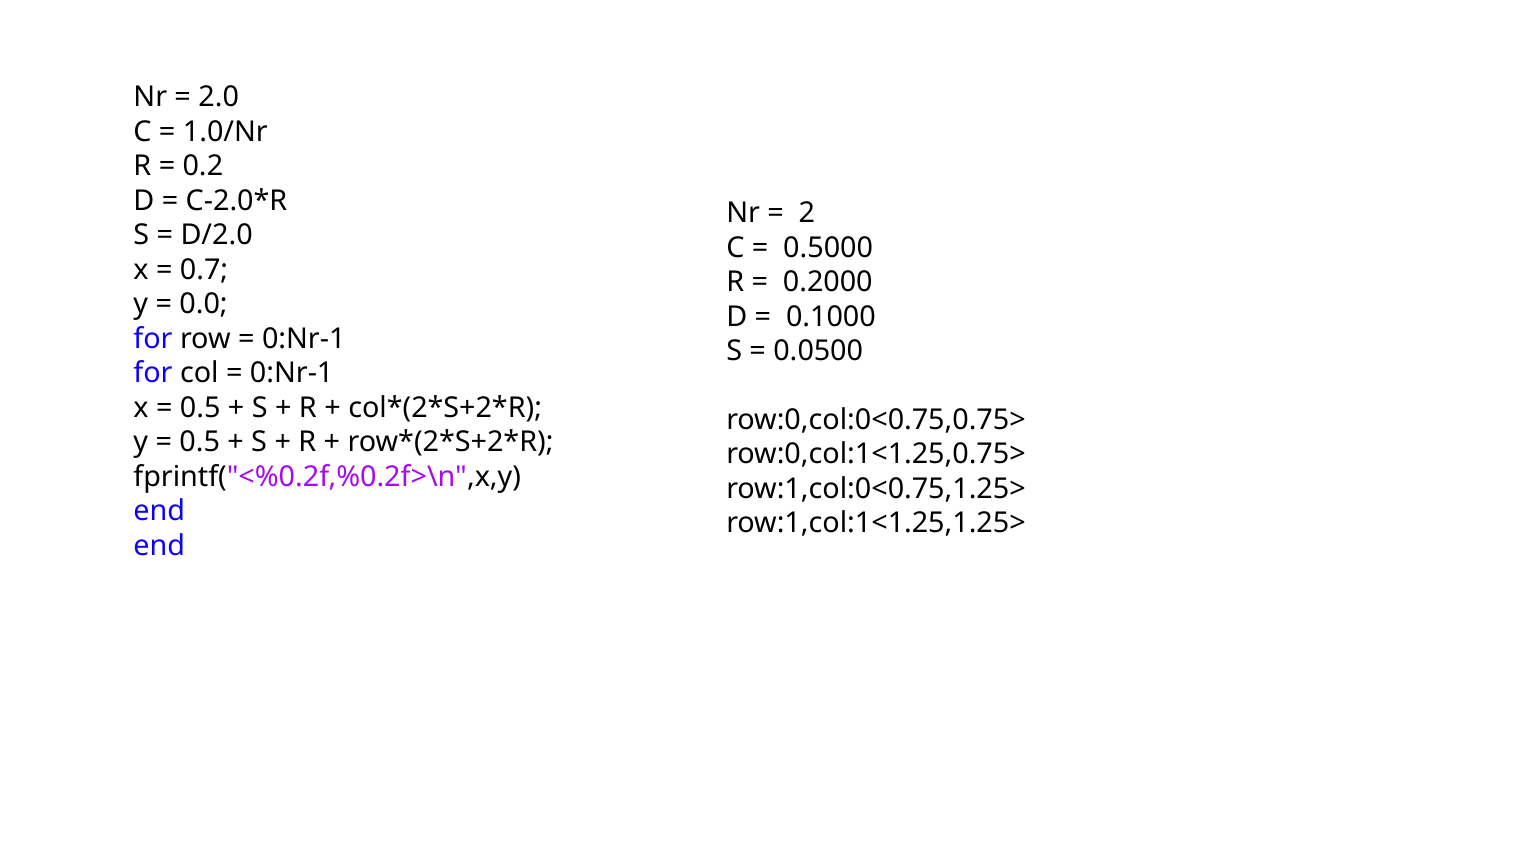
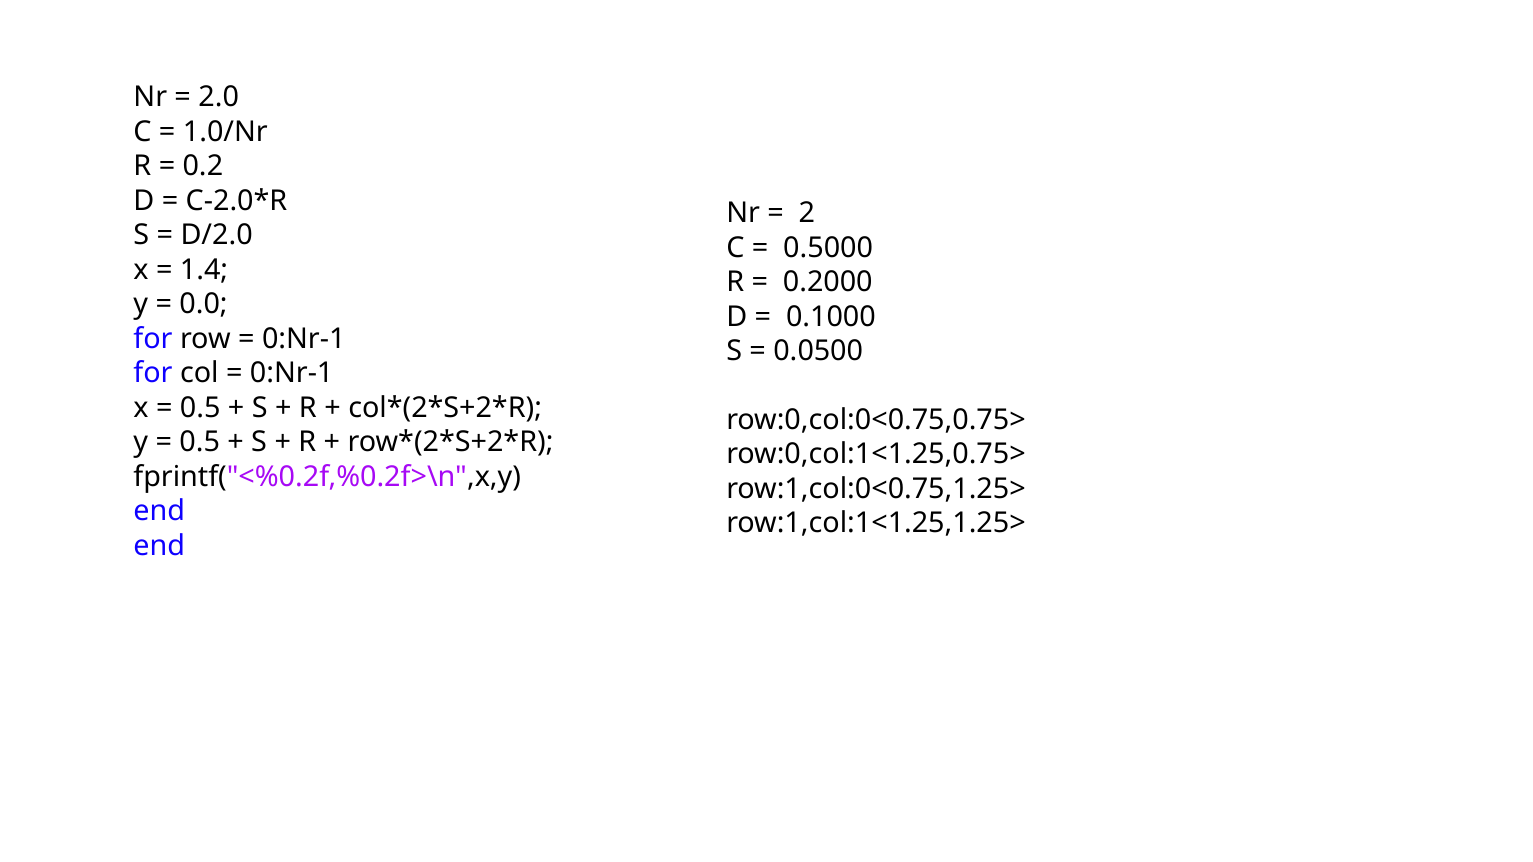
0.7: 0.7 -> 1.4
